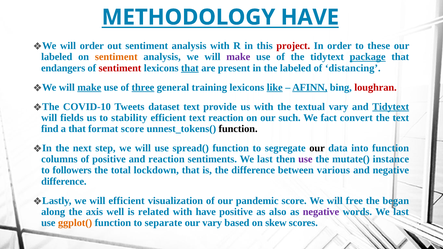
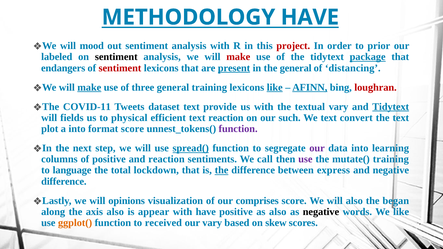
will order: order -> mood
these: these -> prior
sentiment at (116, 57) colour: orange -> black
make at (238, 57) colour: purple -> red
that at (190, 68) underline: present -> none
present underline: none -> present
the labeled: labeled -> general
three underline: present -> none
COVID-10: COVID-10 -> COVID-11
stability: stability -> physical
We fact: fact -> text
find: find -> plot
a that: that -> into
function at (238, 129) colour: black -> purple
spread( underline: none -> present
our at (317, 148) colour: black -> purple
into function: function -> learning
sentiments We last: last -> call
mutate( instance: instance -> training
followers: followers -> language
the at (222, 170) underline: none -> present
various: various -> express
will efficient: efficient -> opinions
pandemic: pandemic -> comprises
will free: free -> also
axis well: well -> also
related: related -> appear
negative at (321, 212) colour: purple -> black
words We last: last -> like
separate: separate -> received
